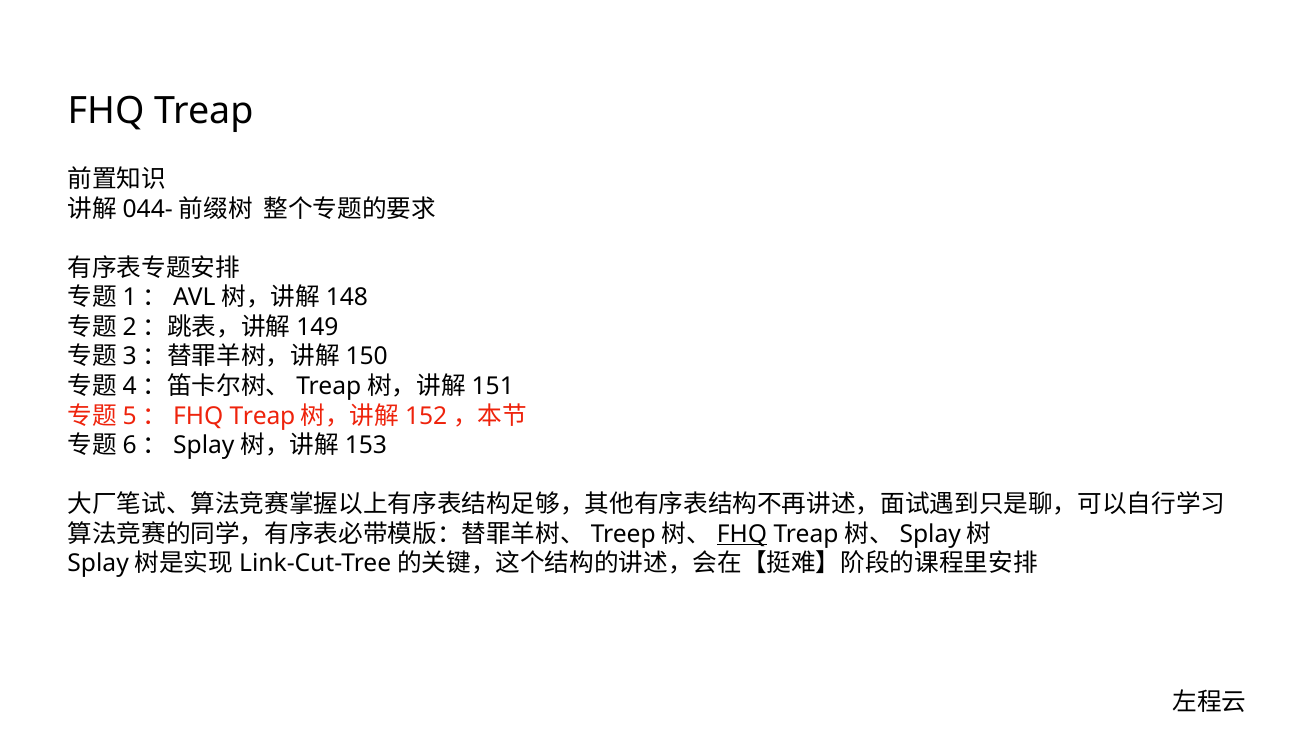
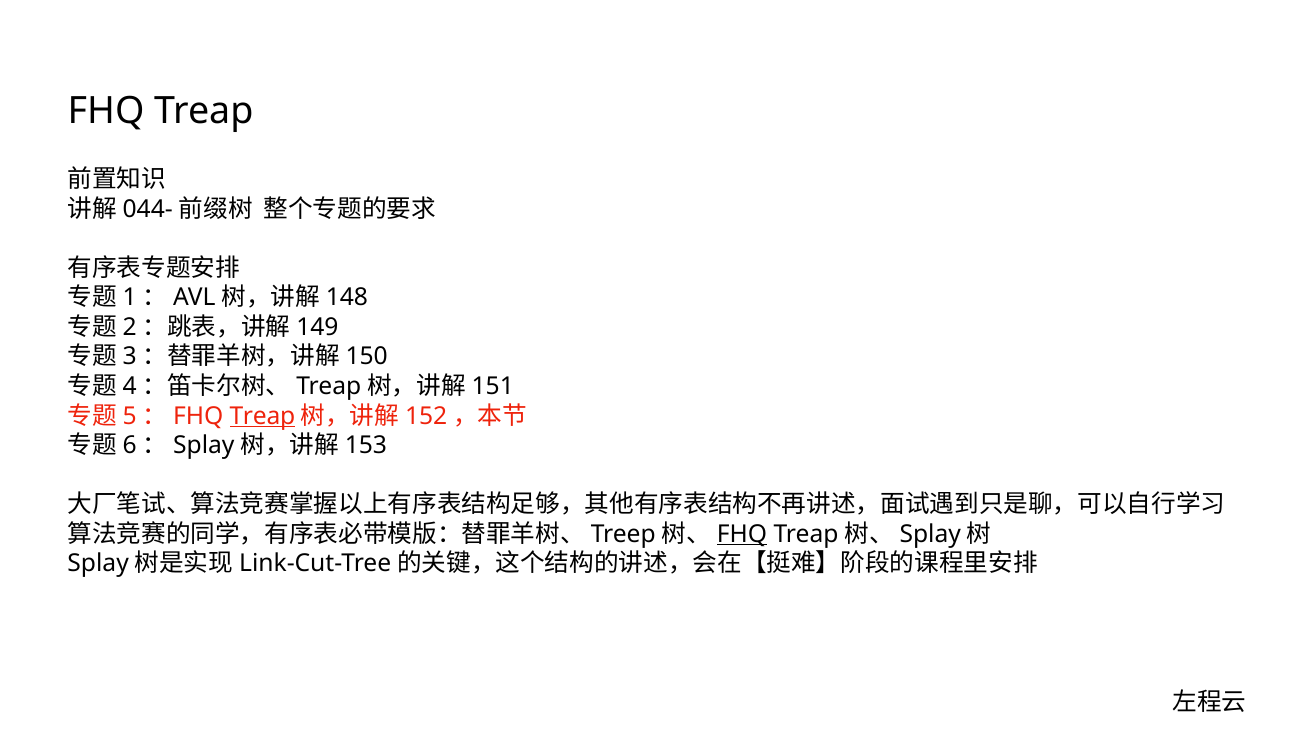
Treap at (262, 416) underline: none -> present
